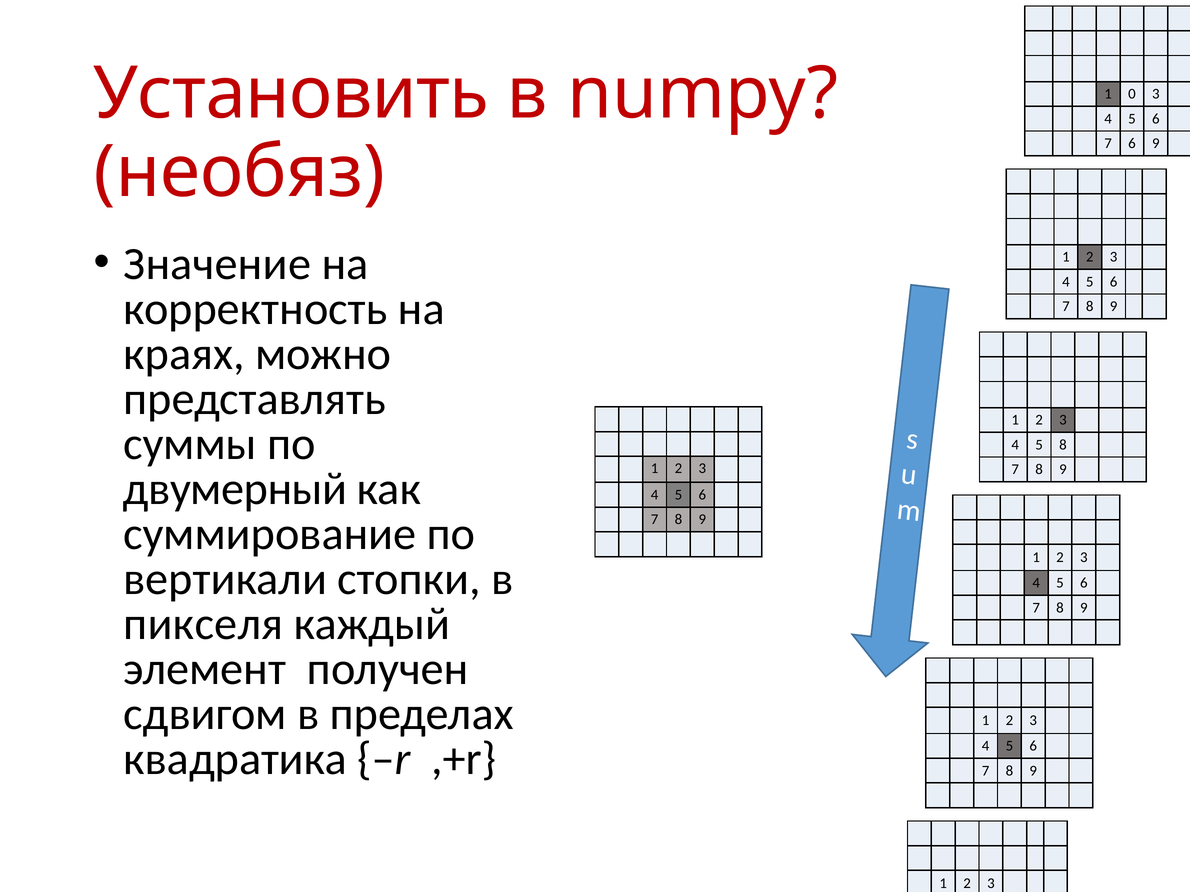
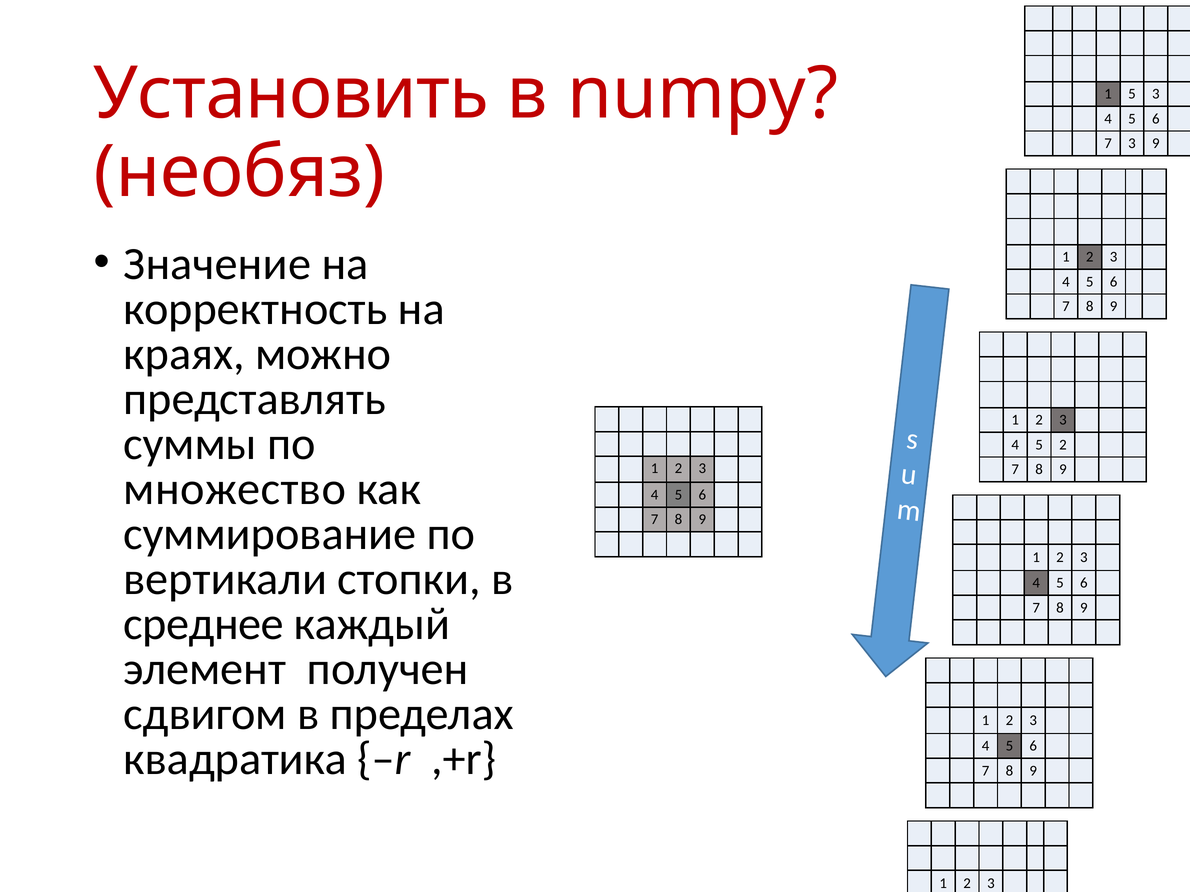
1 0: 0 -> 5
7 6: 6 -> 3
5 8: 8 -> 2
двумерный: двумерный -> множество
пикселя: пикселя -> среднее
